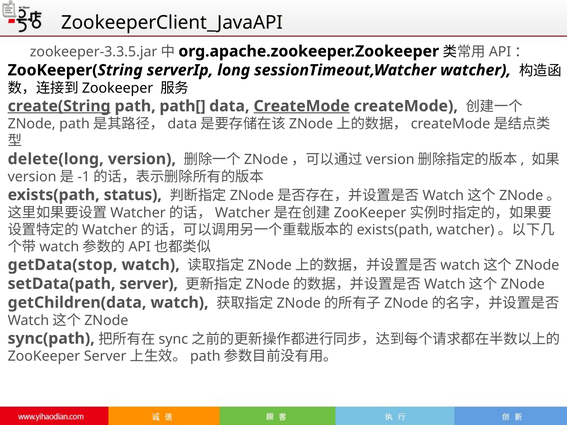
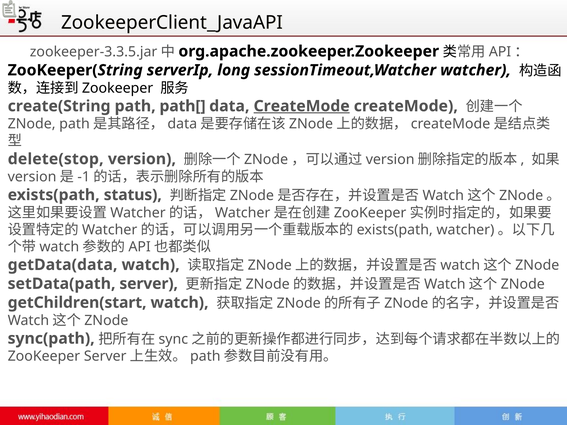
create(String underline: present -> none
delete(long: delete(long -> delete(stop
getData(stop: getData(stop -> getData(data
getChildren(data: getChildren(data -> getChildren(start
